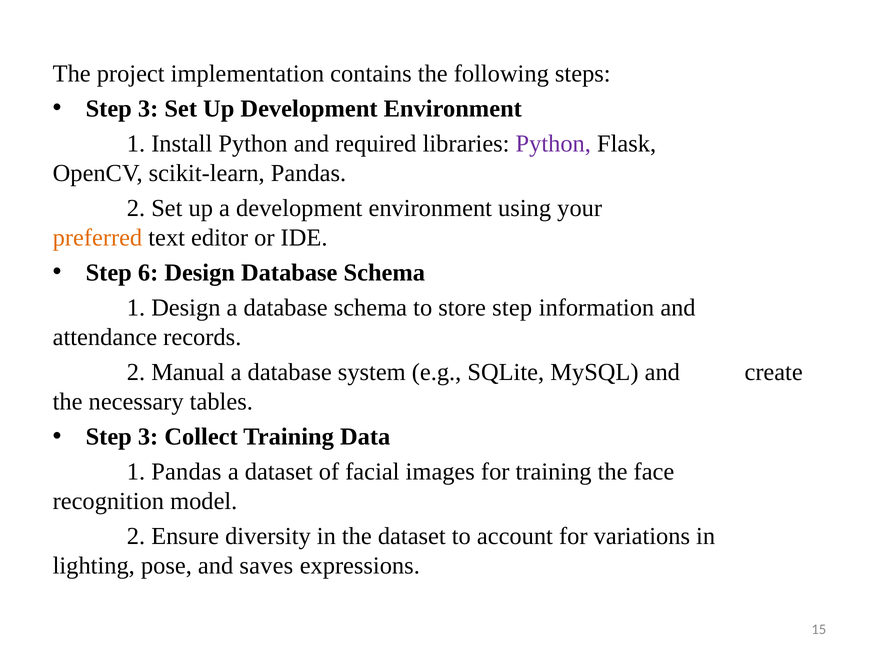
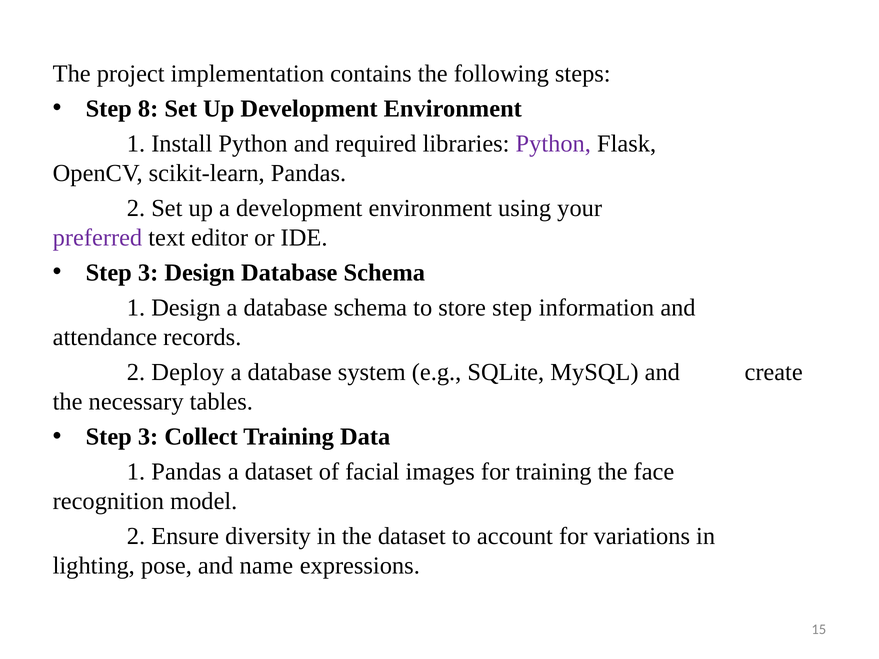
3 at (148, 109): 3 -> 8
preferred colour: orange -> purple
6 at (148, 273): 6 -> 3
Manual: Manual -> Deploy
saves: saves -> name
